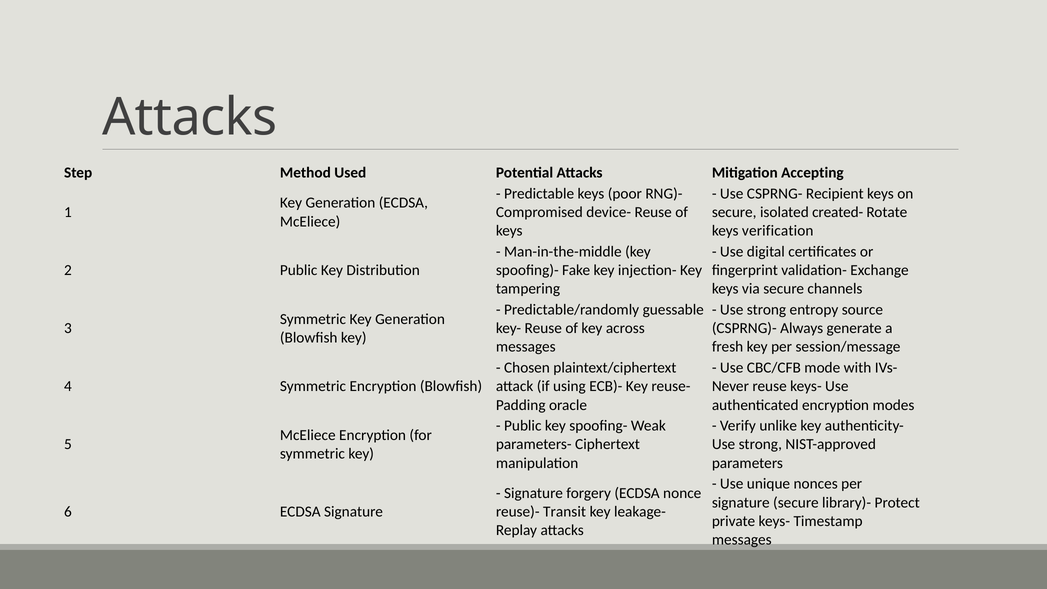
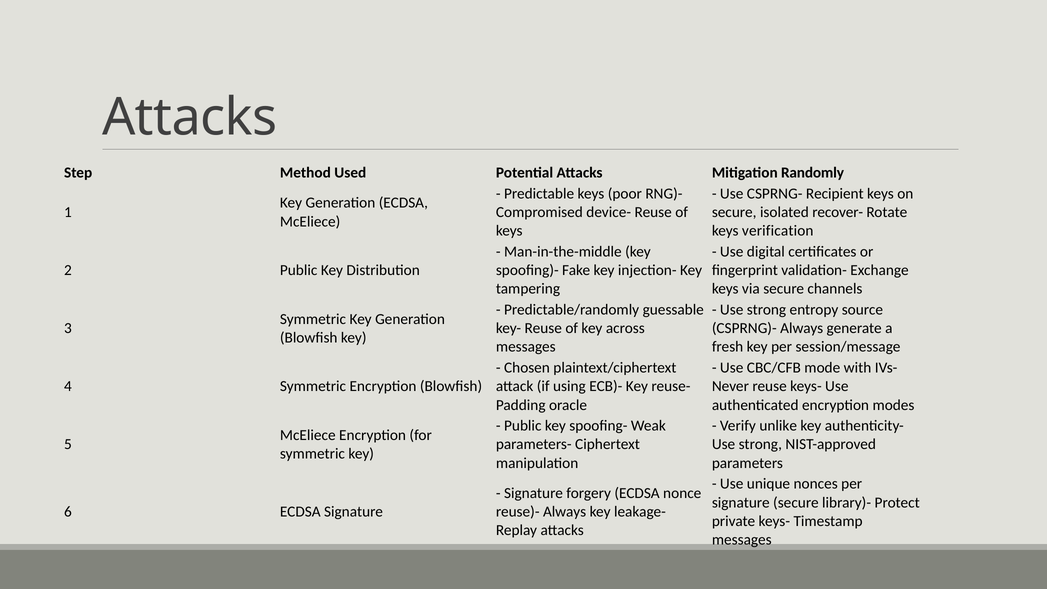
Accepting: Accepting -> Randomly
created-: created- -> recover-
reuse)- Transit: Transit -> Always
